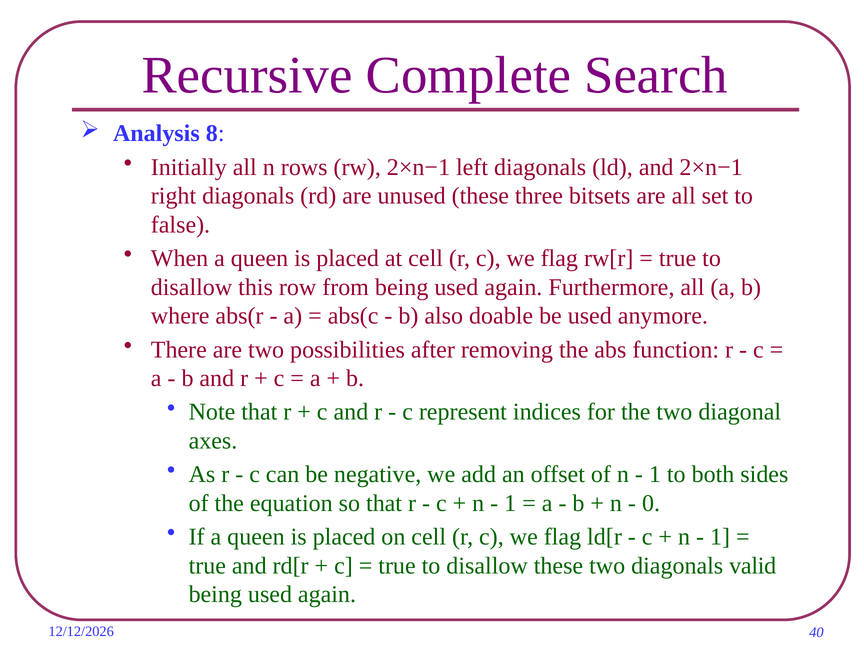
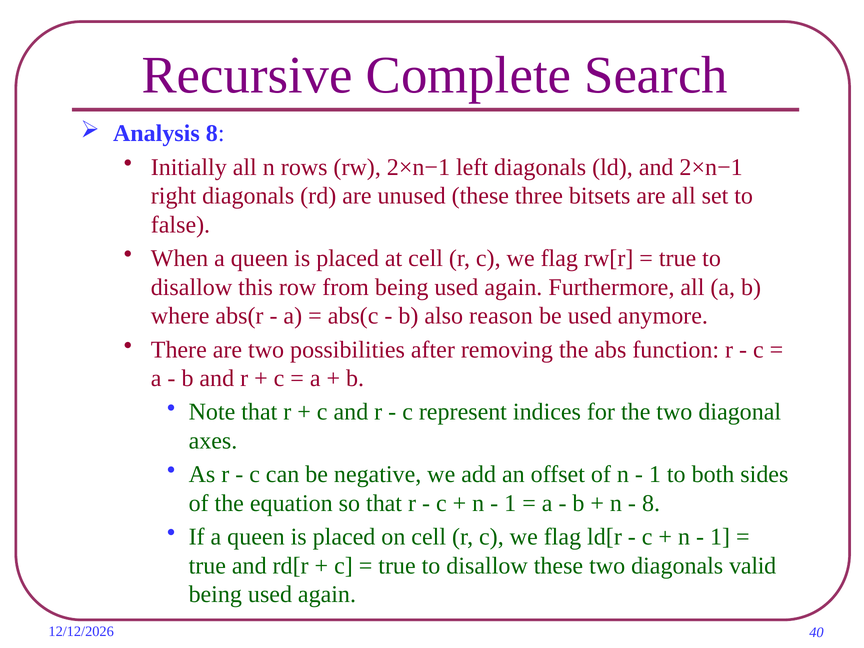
doable: doable -> reason
0 at (651, 503): 0 -> 8
